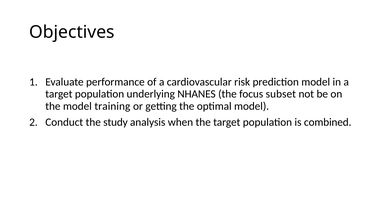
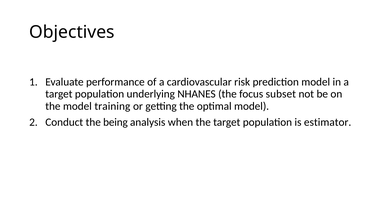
study: study -> being
combined: combined -> estimator
